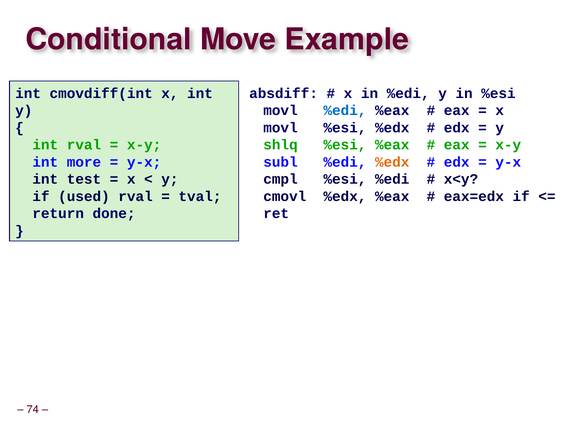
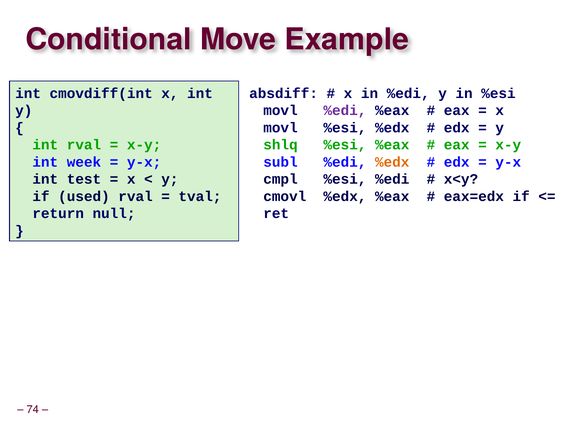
%edi at (345, 111) colour: blue -> purple
more: more -> week
done: done -> null
